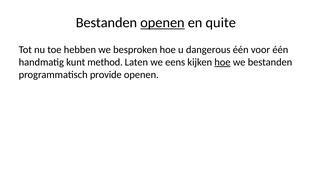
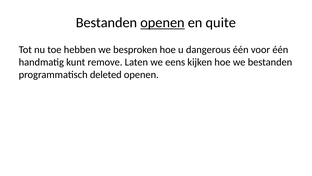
method: method -> remove
hoe at (222, 62) underline: present -> none
provide: provide -> deleted
